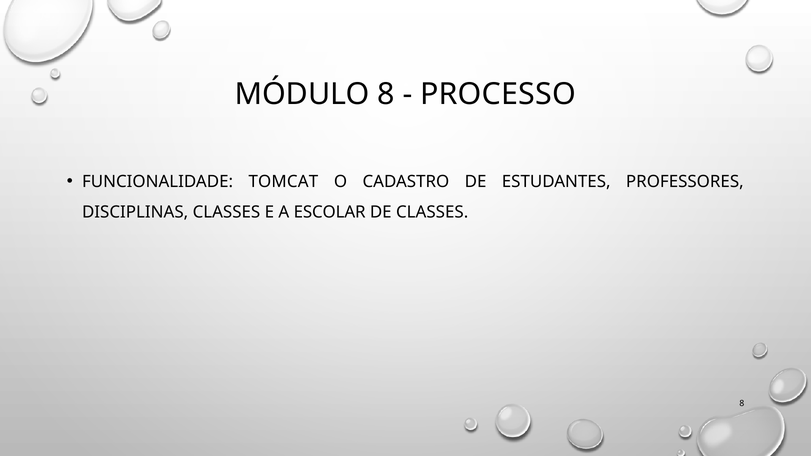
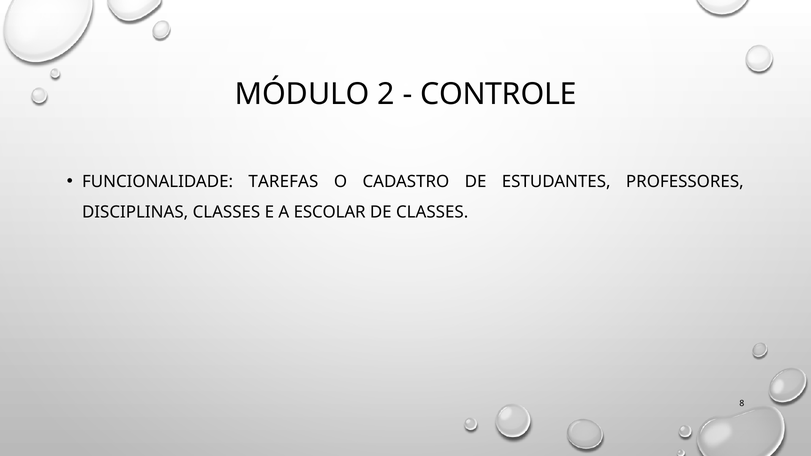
MÓDULO 8: 8 -> 2
PROCESSO: PROCESSO -> CONTROLE
TOMCAT: TOMCAT -> TAREFAS
